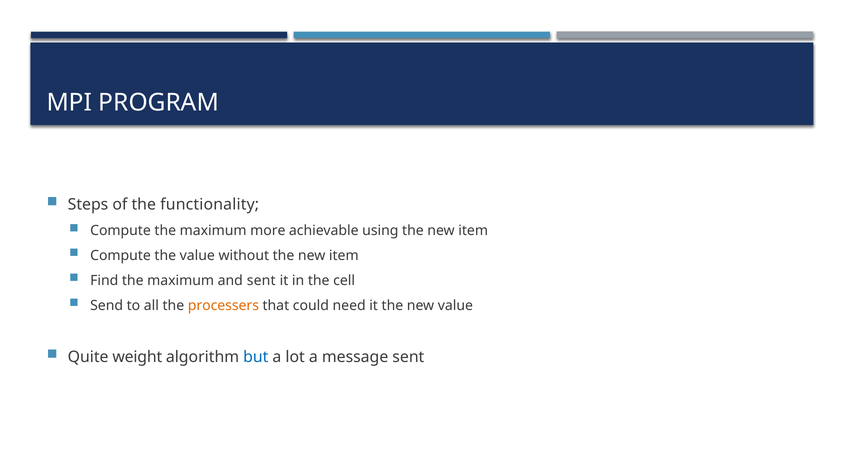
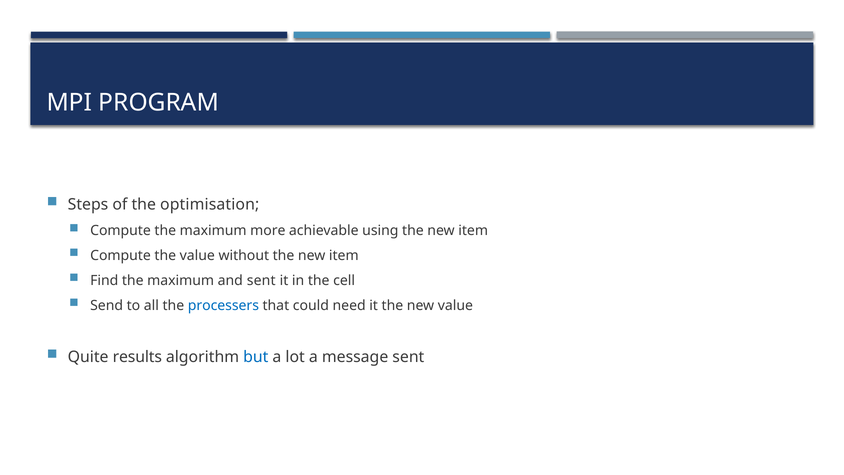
functionality: functionality -> optimisation
processers colour: orange -> blue
weight: weight -> results
